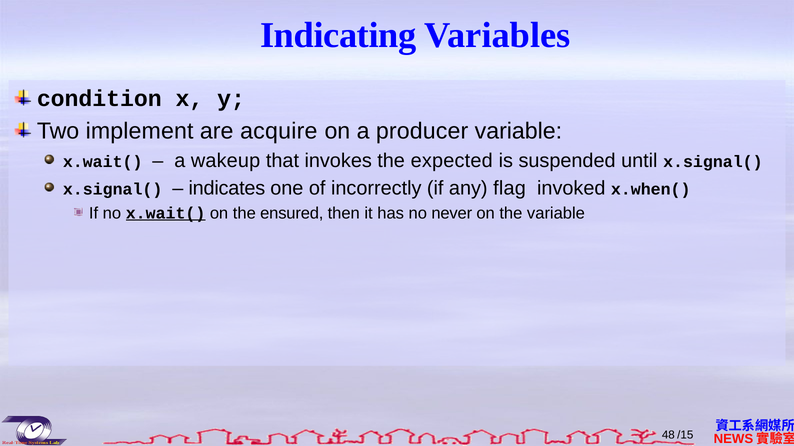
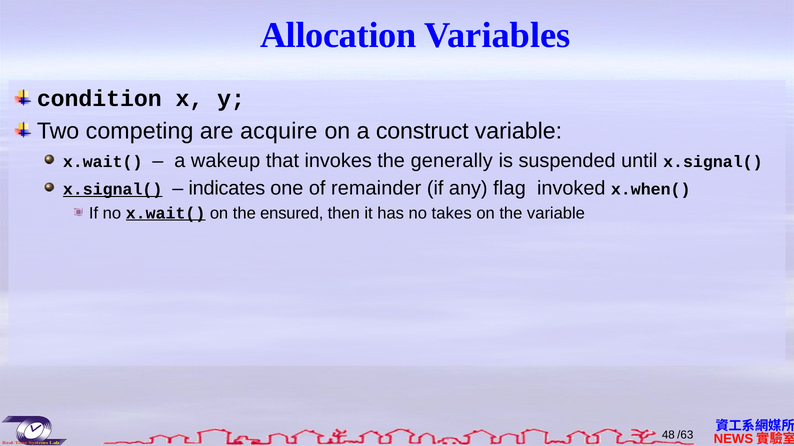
Indicating: Indicating -> Allocation
implement: implement -> competing
producer: producer -> construct
expected: expected -> generally
x.signal( at (113, 190) underline: none -> present
incorrectly: incorrectly -> remainder
never: never -> takes
/15: /15 -> /63
